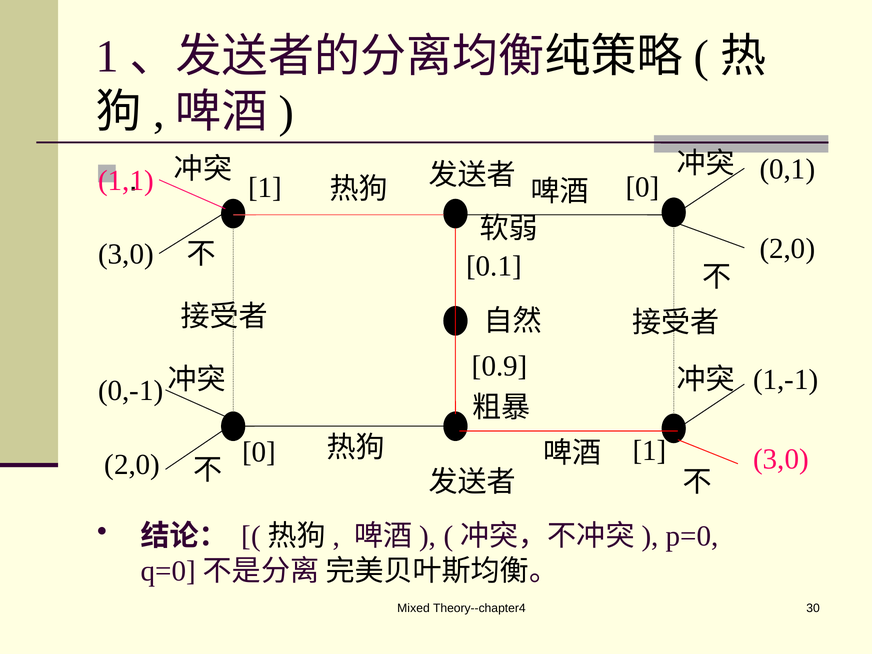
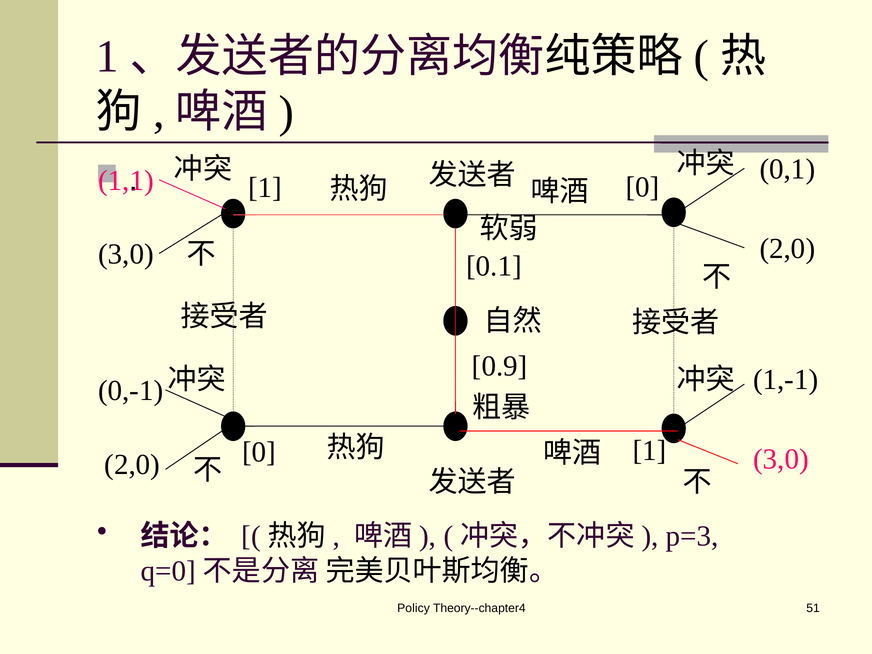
p=0: p=0 -> p=3
Mixed: Mixed -> Policy
30: 30 -> 51
